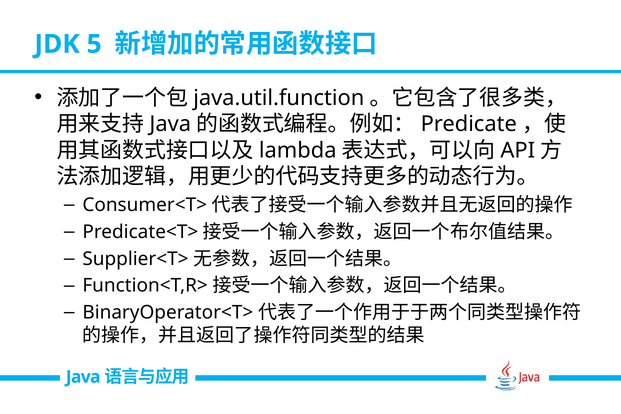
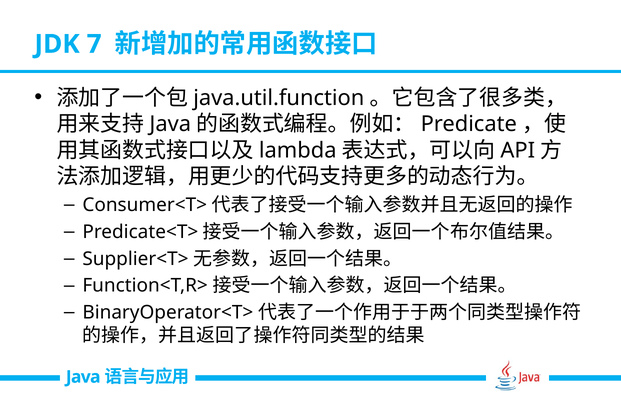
5: 5 -> 7
